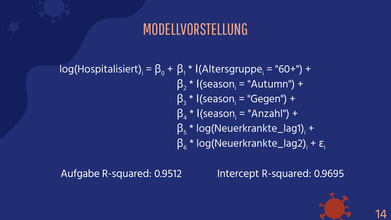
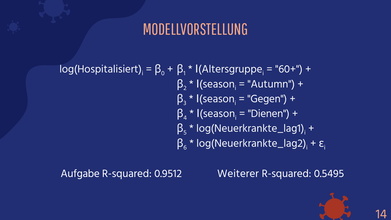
Anzahl: Anzahl -> Dienen
Intercept: Intercept -> Weiterer
0.9695: 0.9695 -> 0.5495
